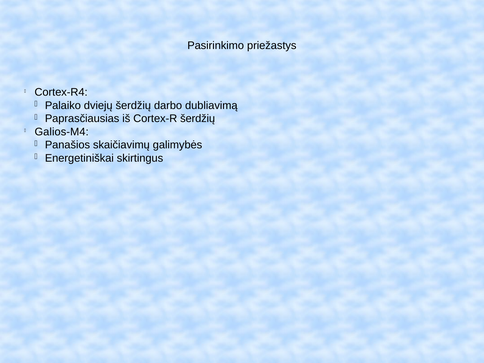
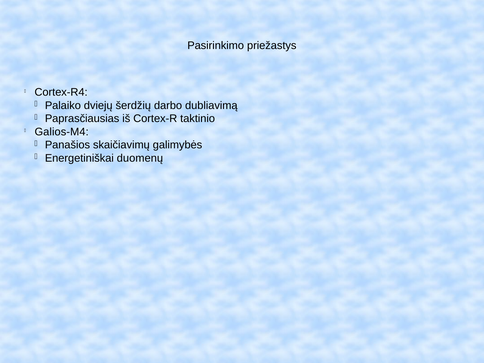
Cortex-R šerdžių: šerdžių -> taktinio
skirtingus: skirtingus -> duomenų
